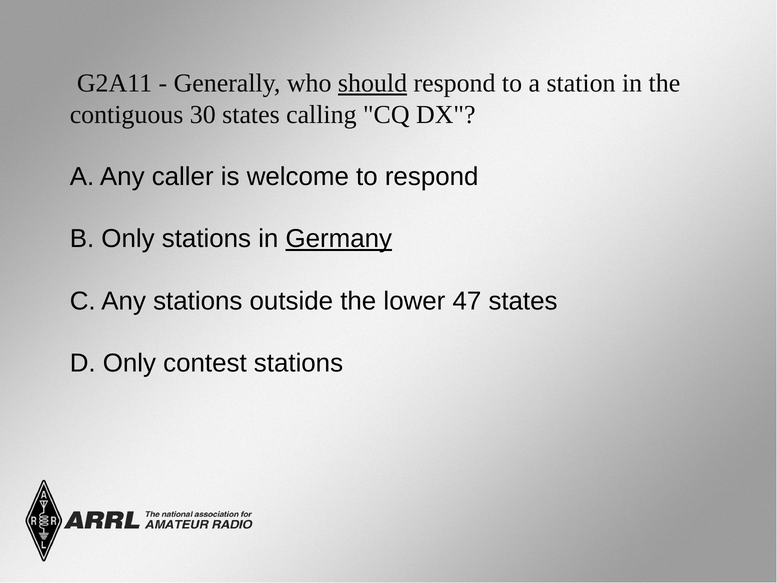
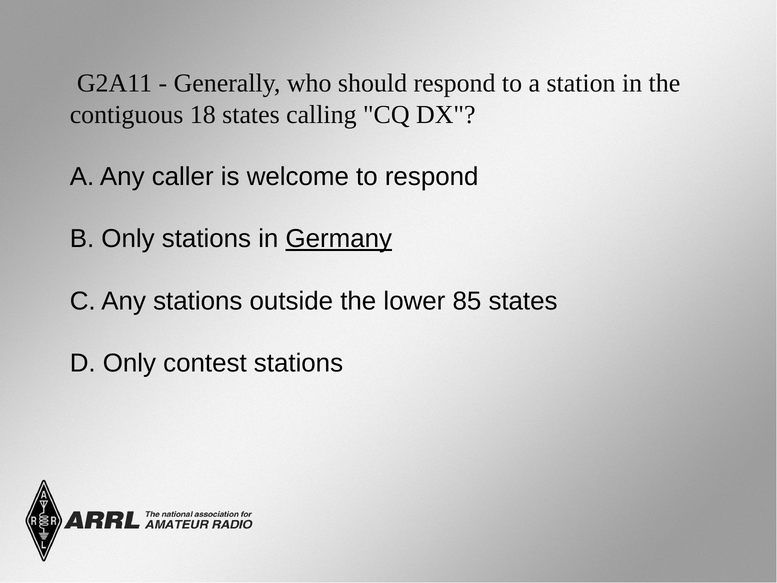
should underline: present -> none
30: 30 -> 18
47: 47 -> 85
